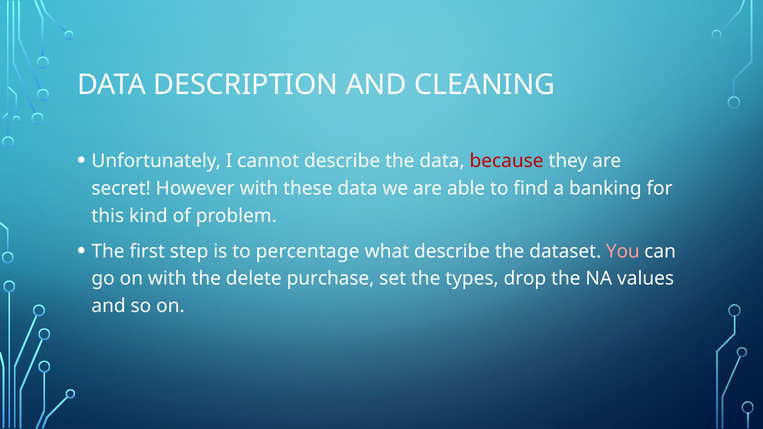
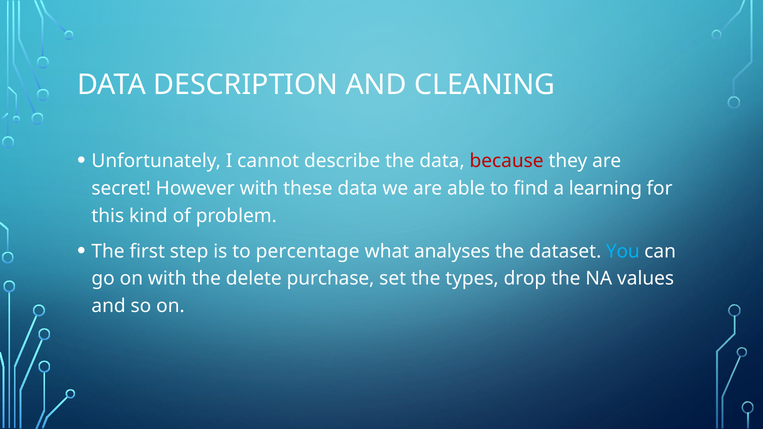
banking: banking -> learning
what describe: describe -> analyses
You colour: pink -> light blue
